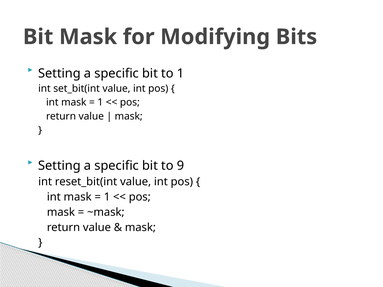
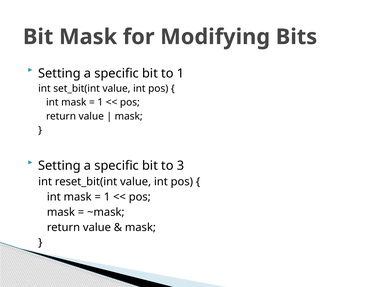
9: 9 -> 3
